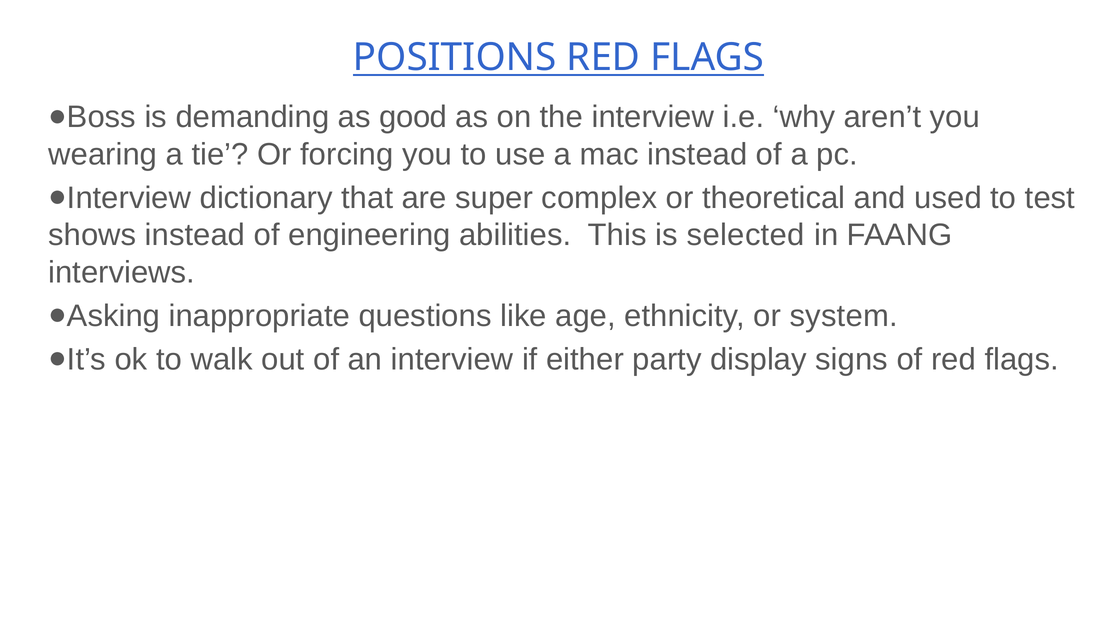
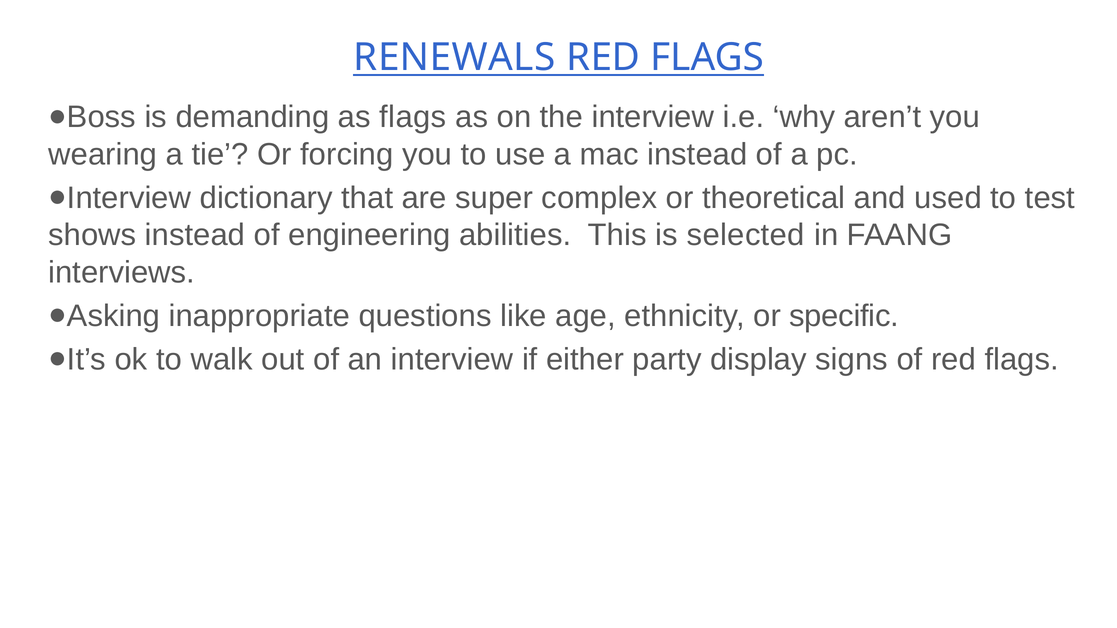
POSITIONS: POSITIONS -> RENEWALS
as good: good -> flags
system: system -> specific
